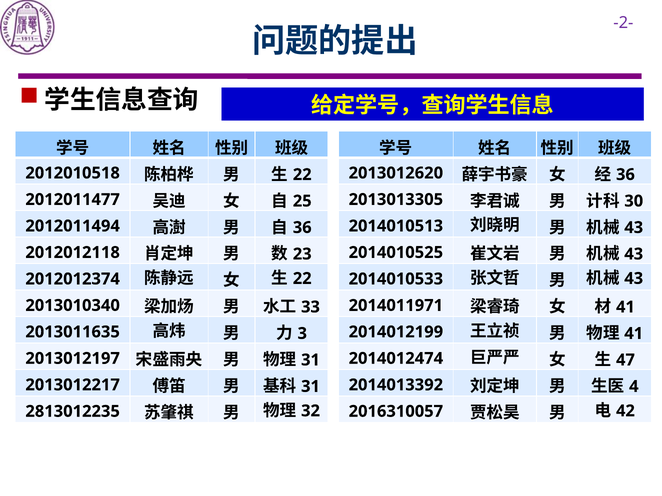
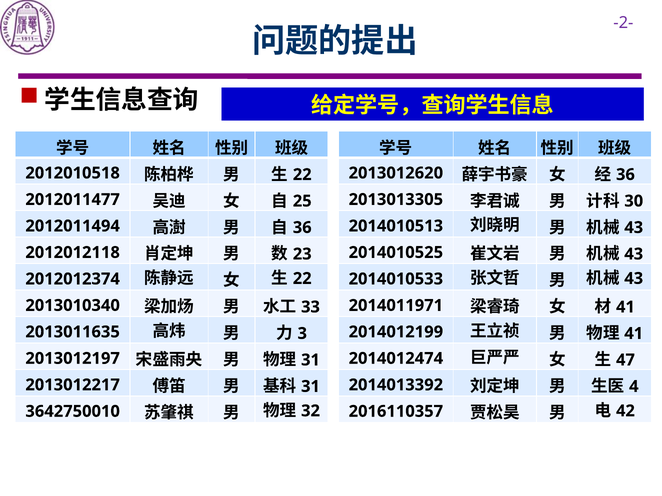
2813012235: 2813012235 -> 3642750010
2016310057: 2016310057 -> 2016110357
